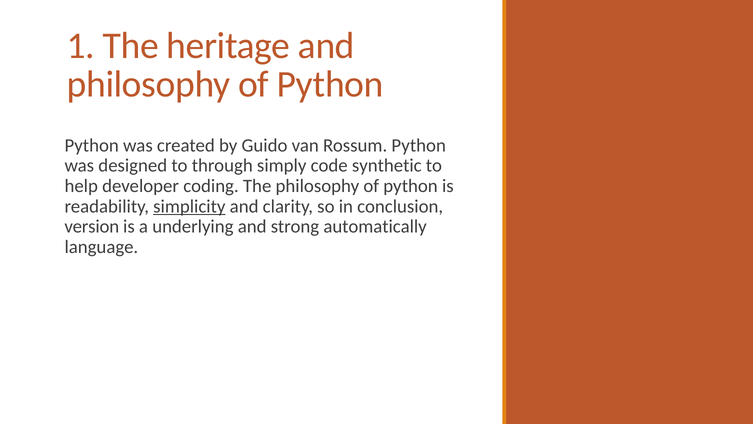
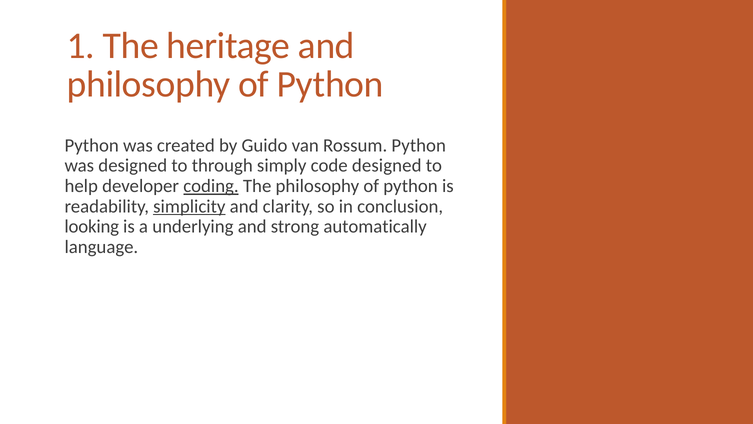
code synthetic: synthetic -> designed
coding underline: none -> present
version: version -> looking
